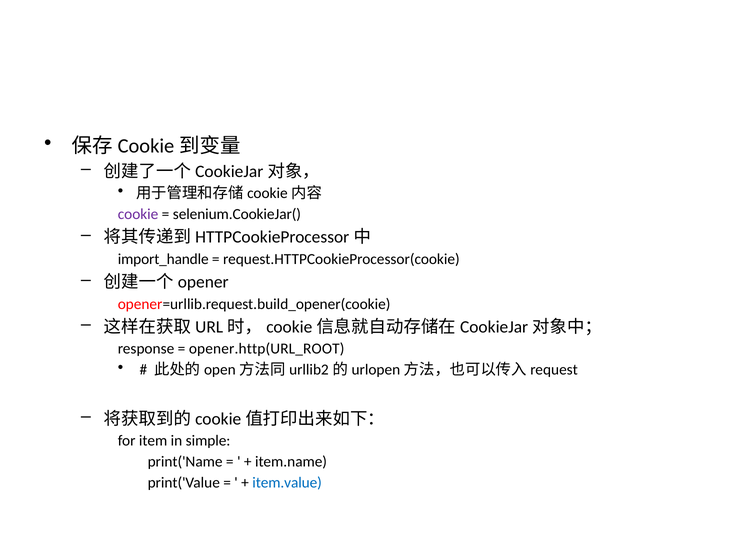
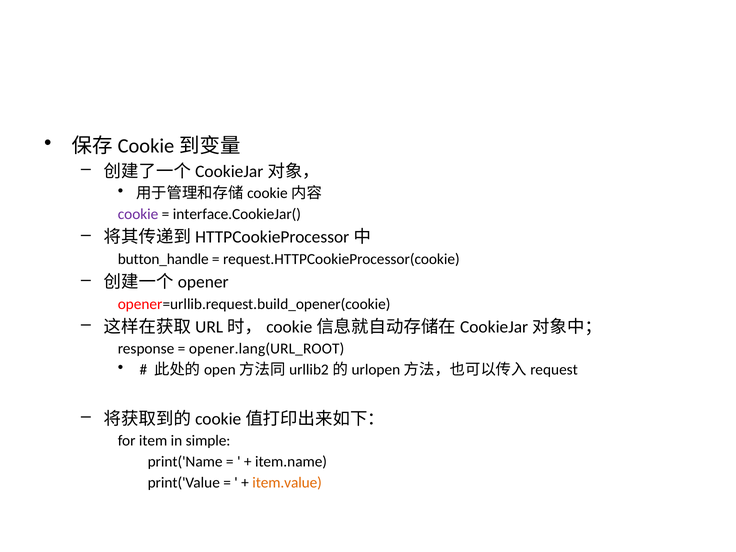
selenium.CookieJar(: selenium.CookieJar( -> interface.CookieJar(
import_handle: import_handle -> button_handle
opener.http(URL_ROOT: opener.http(URL_ROOT -> opener.lang(URL_ROOT
item.value colour: blue -> orange
